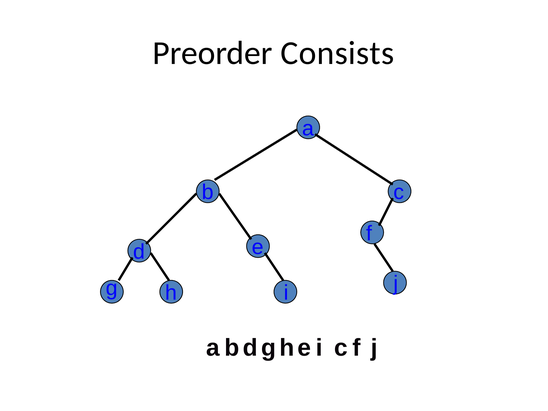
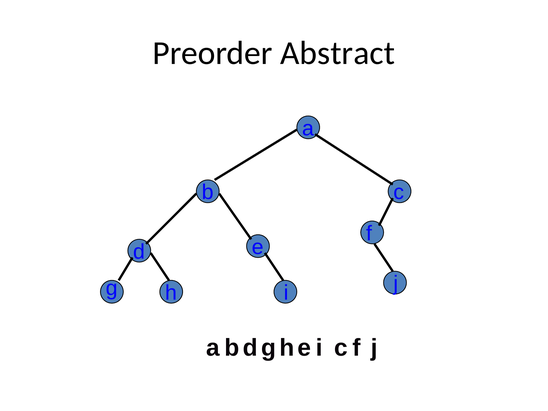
Consists: Consists -> Abstract
